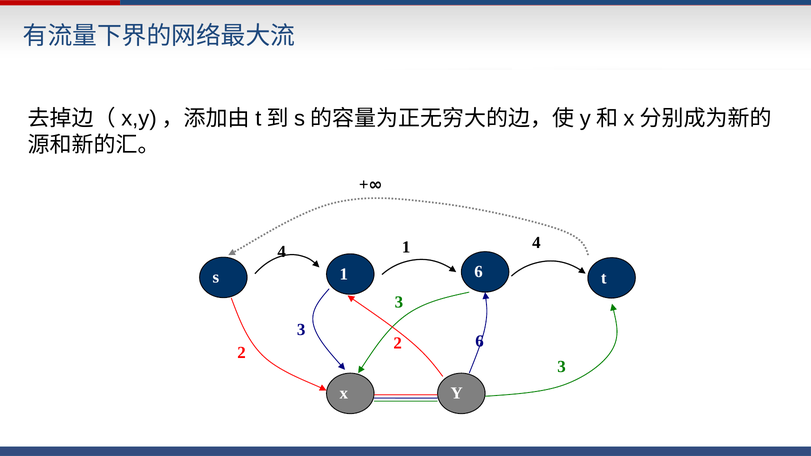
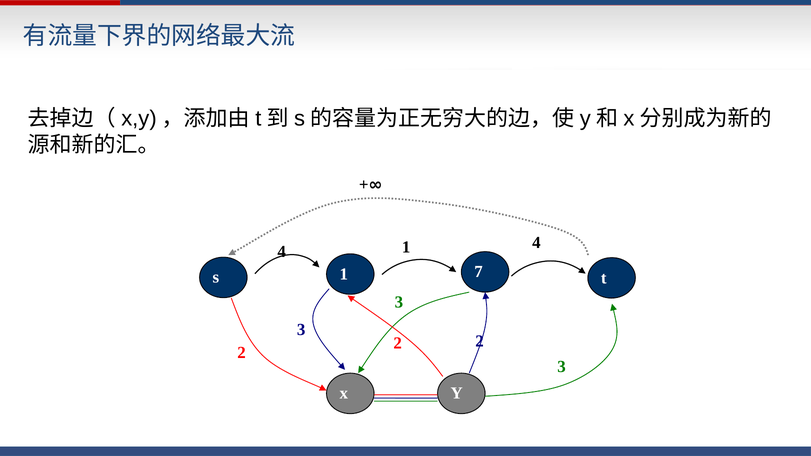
1 6: 6 -> 7
2 6: 6 -> 2
